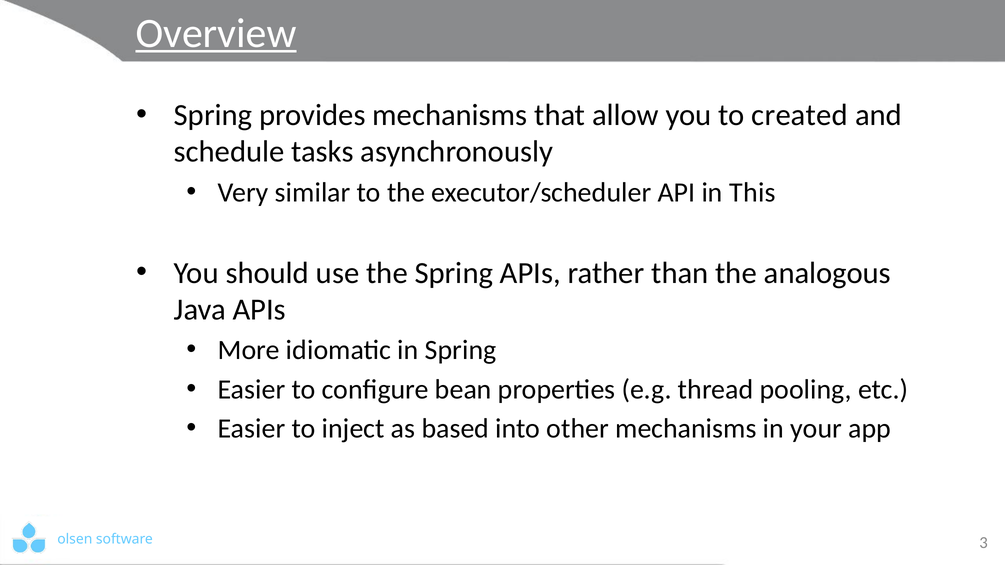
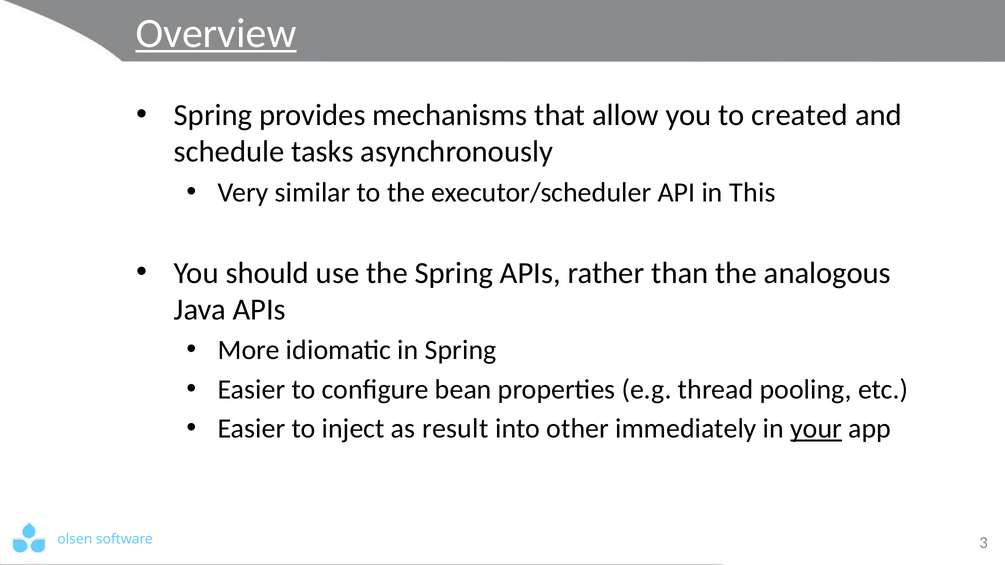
based: based -> result
other mechanisms: mechanisms -> immediately
your underline: none -> present
